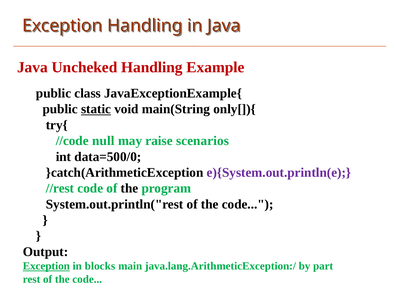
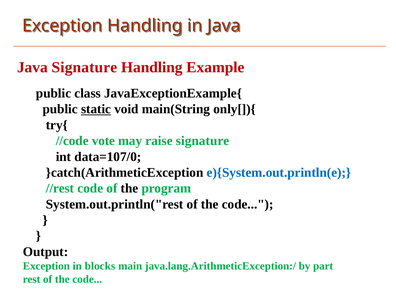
Java Uncheked: Uncheked -> Signature
null: null -> vote
raise scenarios: scenarios -> signature
data=500/0: data=500/0 -> data=107/0
e){System.out.println(e colour: purple -> blue
Exception at (46, 266) underline: present -> none
